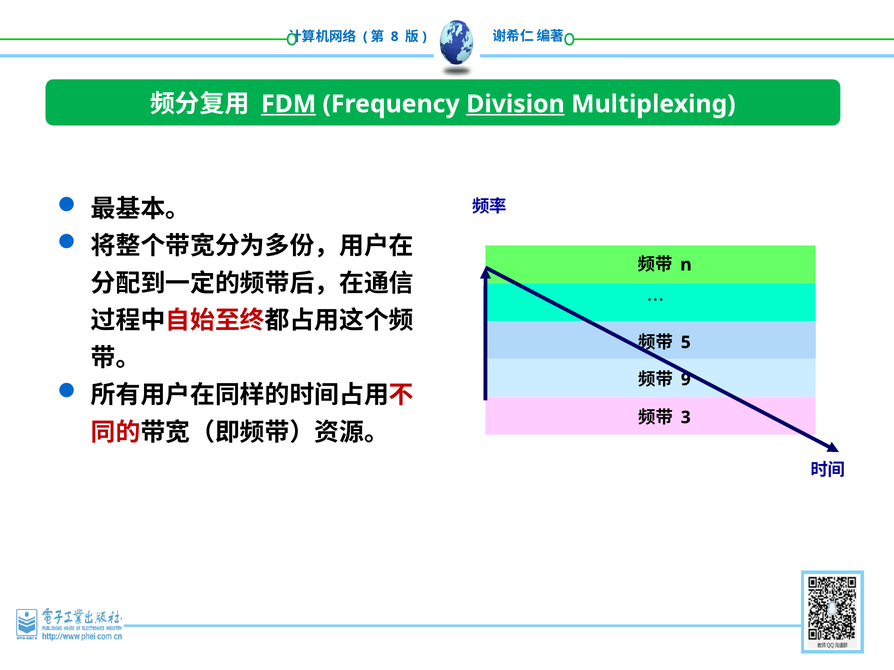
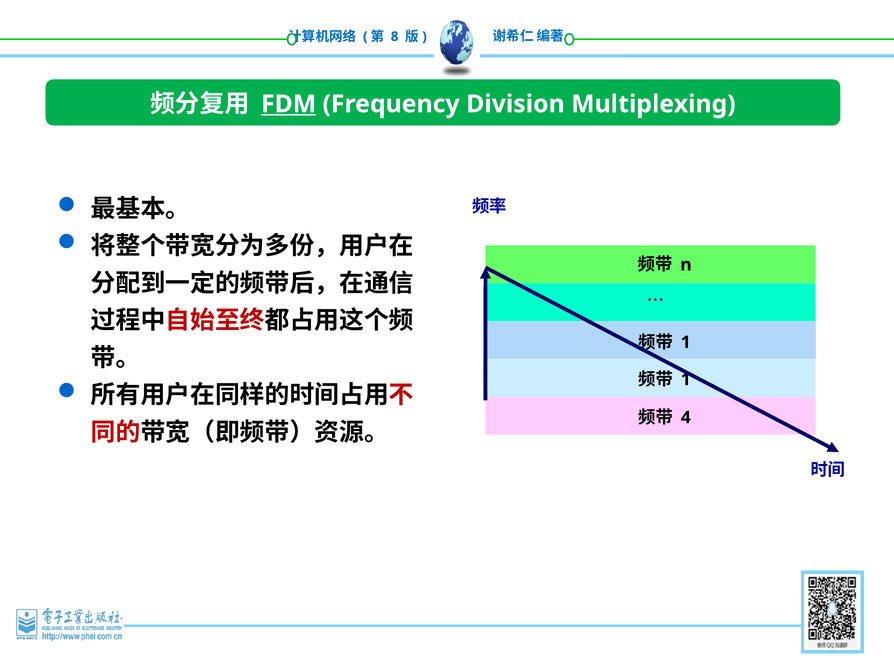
Division underline: present -> none
5 at (686, 343): 5 -> 1
9 at (686, 380): 9 -> 1
3: 3 -> 4
